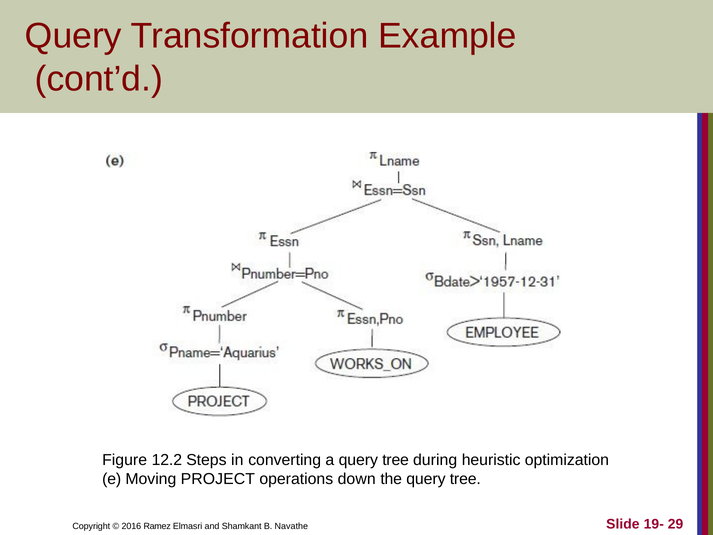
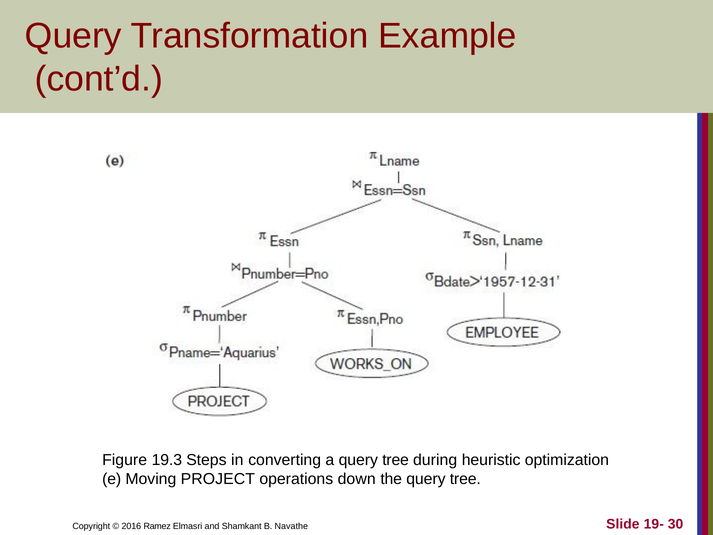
12.2: 12.2 -> 19.3
29: 29 -> 30
